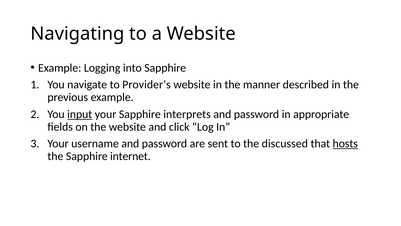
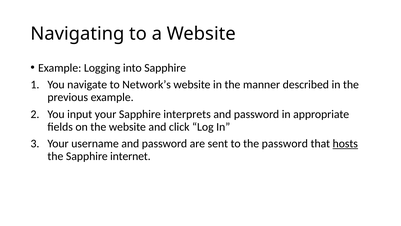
Provider’s: Provider’s -> Network’s
input underline: present -> none
the discussed: discussed -> password
